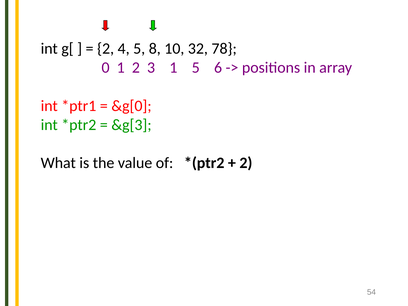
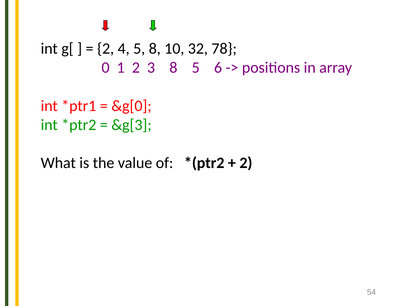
3 1: 1 -> 8
